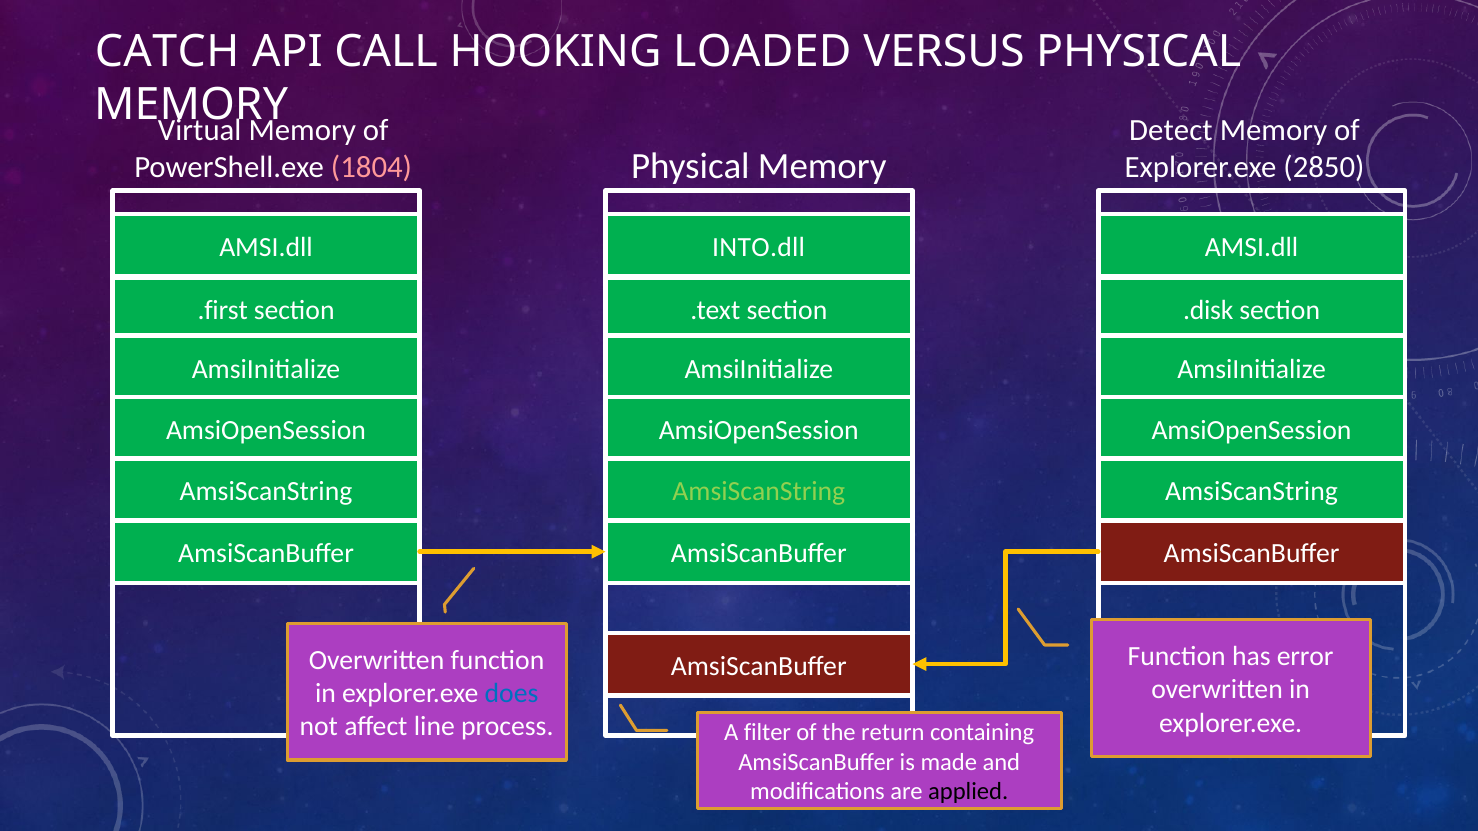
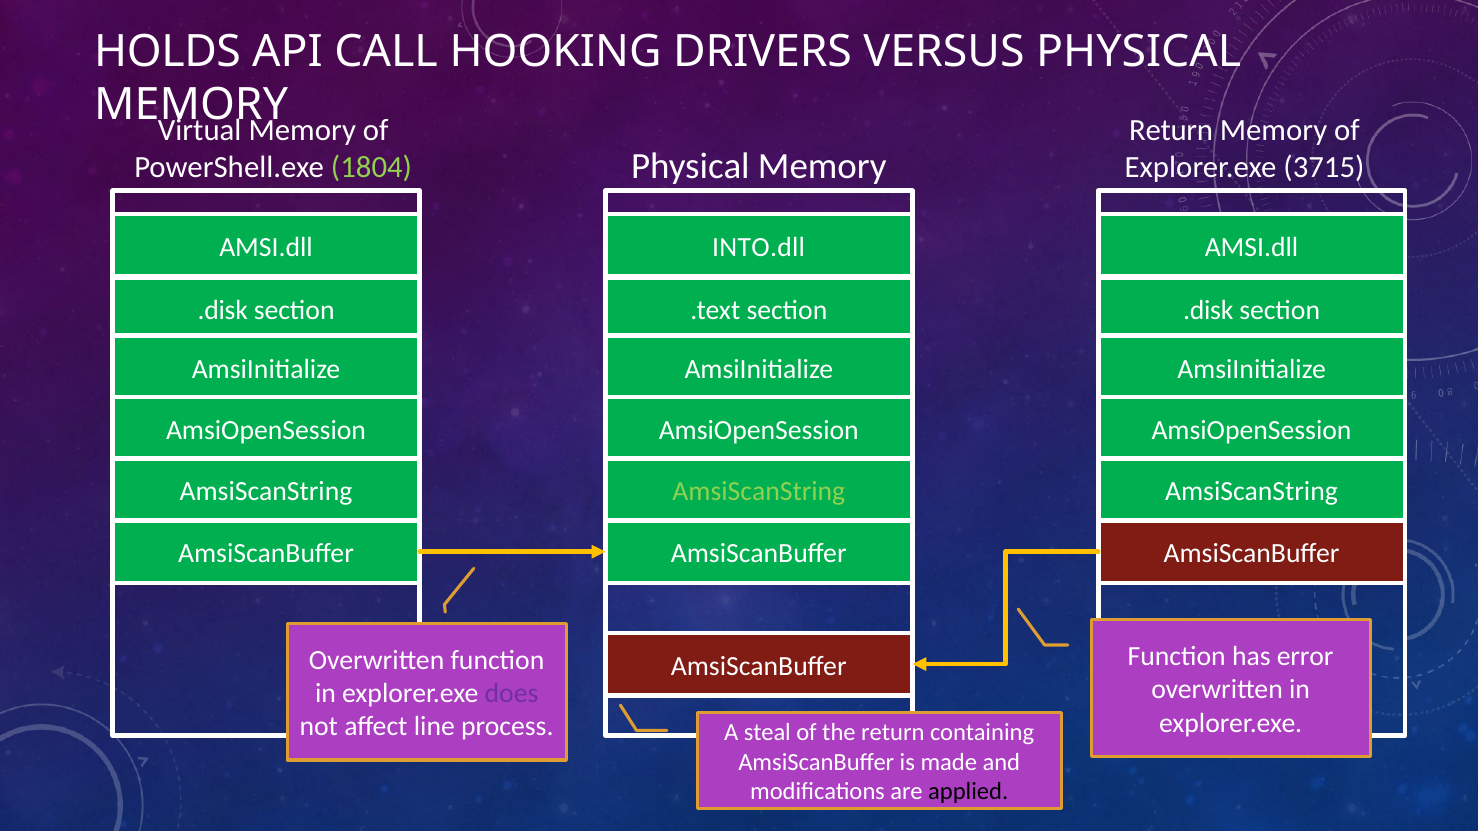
CATCH: CATCH -> HOLDS
LOADED: LOADED -> DRIVERS
Detect at (1171, 130): Detect -> Return
1804 colour: pink -> light green
2850: 2850 -> 3715
.first at (223, 311): .first -> .disk
does colour: blue -> purple
filter: filter -> steal
